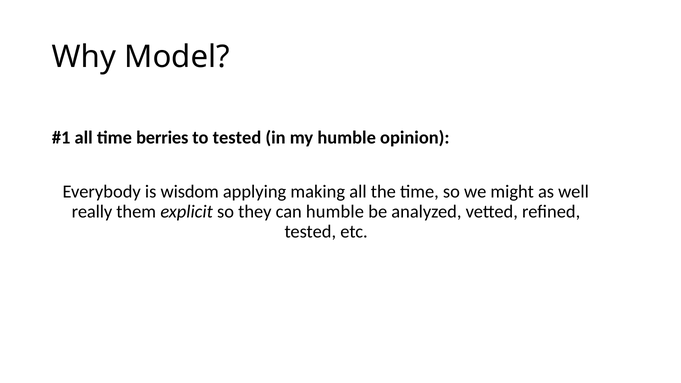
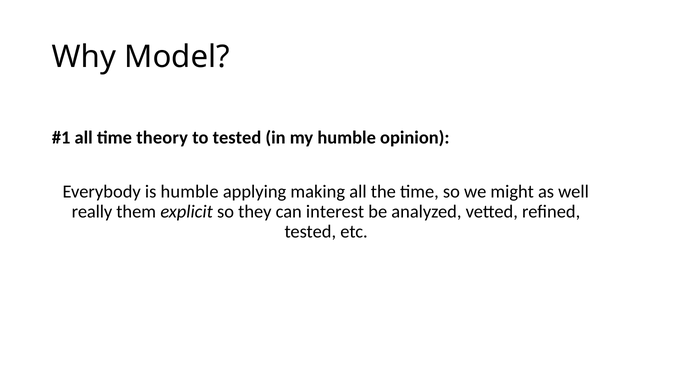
berries: berries -> theory
is wisdom: wisdom -> humble
can humble: humble -> interest
